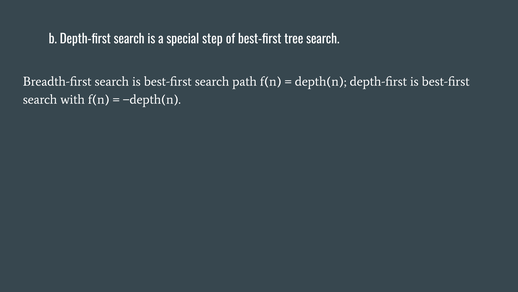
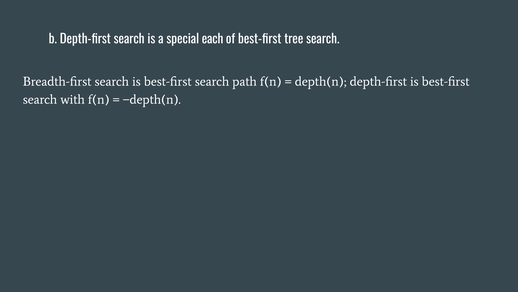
step: step -> each
